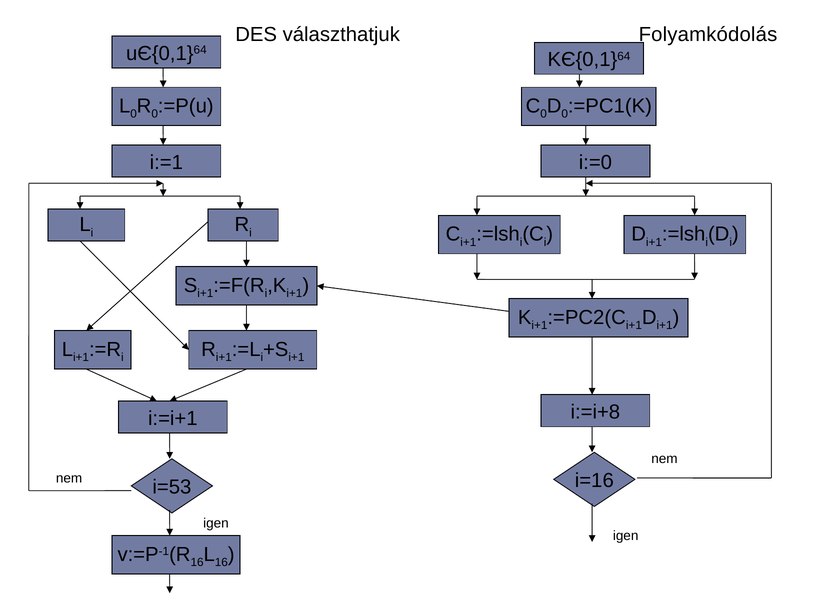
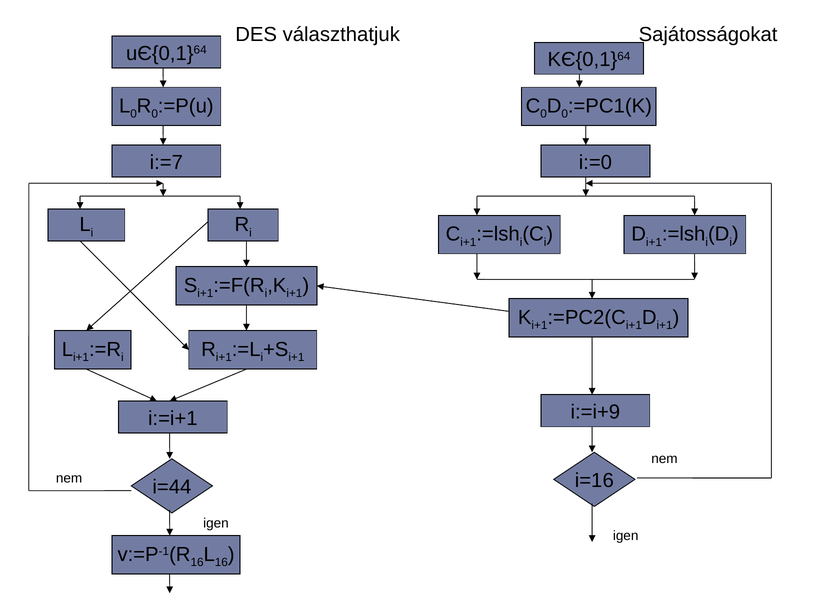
Folyamkódolás: Folyamkódolás -> Sajátosságokat
i:=1: i:=1 -> i:=7
i:=i+8: i:=i+8 -> i:=i+9
i=53: i=53 -> i=44
